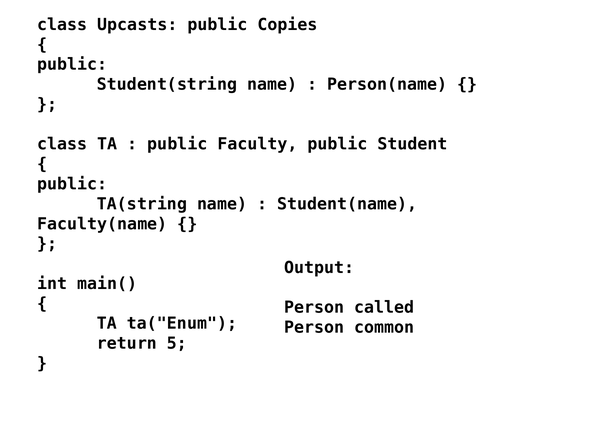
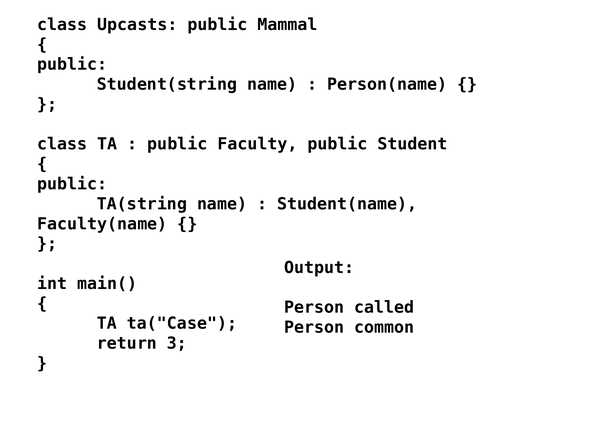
Copies: Copies -> Mammal
ta("Enum: ta("Enum -> ta("Case
5: 5 -> 3
